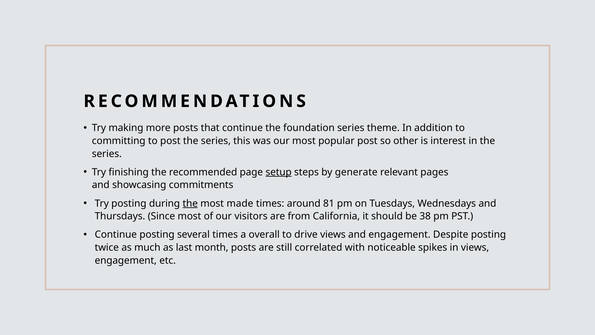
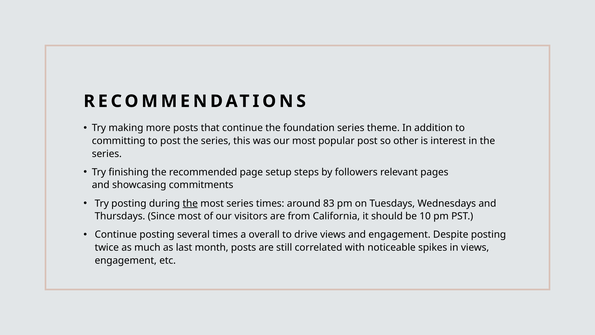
setup underline: present -> none
generate: generate -> followers
most made: made -> series
81: 81 -> 83
38: 38 -> 10
